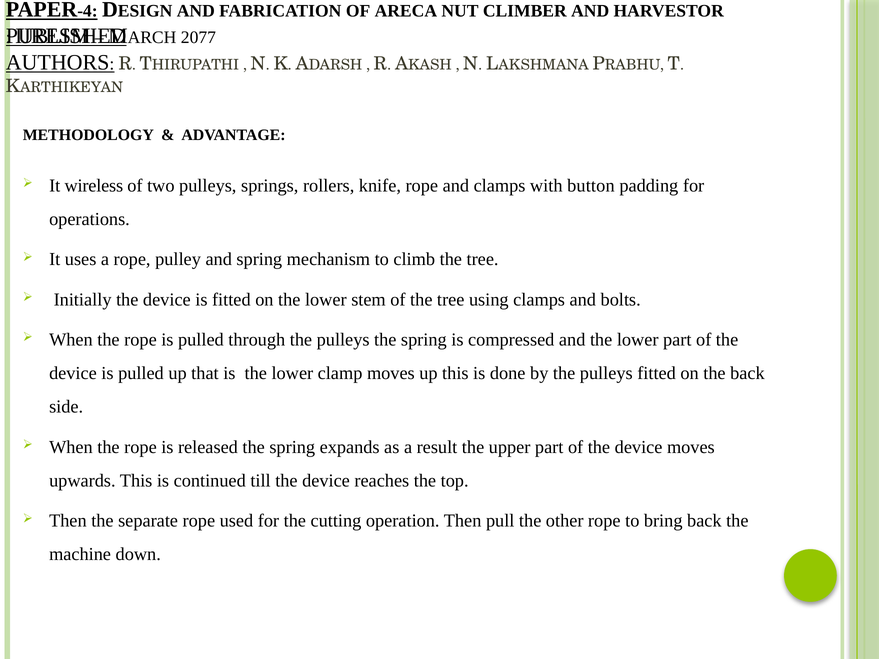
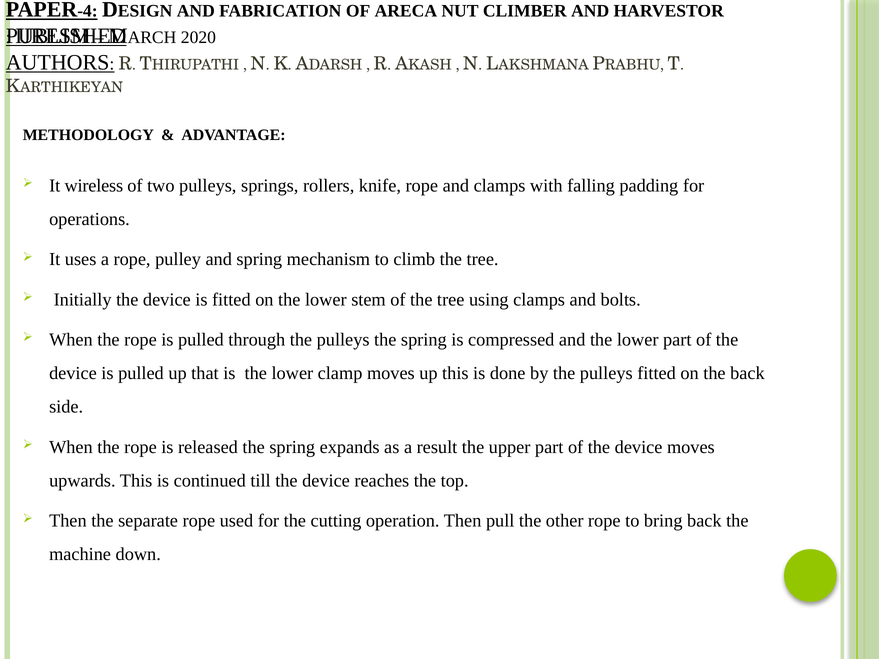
2077: 2077 -> 2020
button: button -> falling
